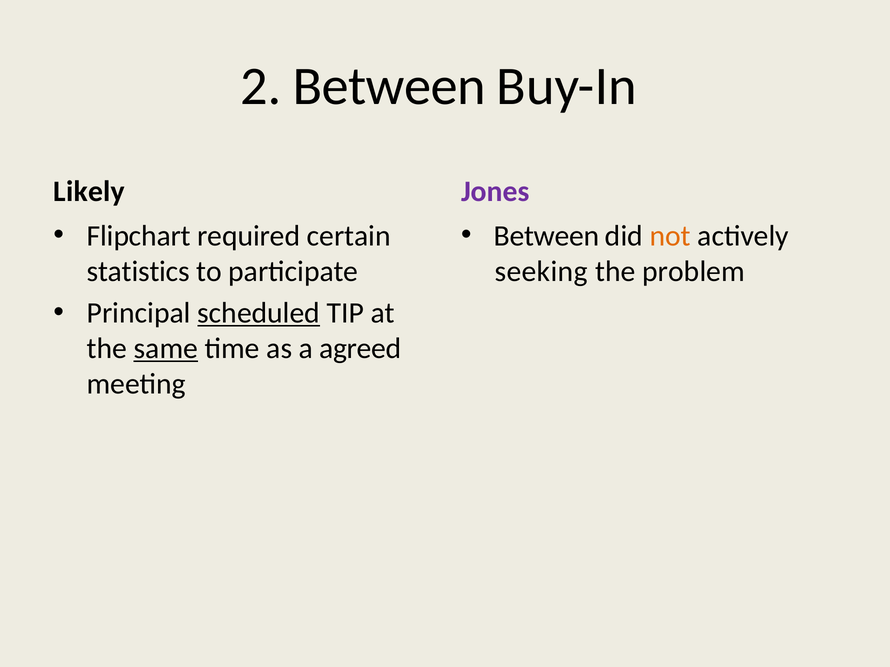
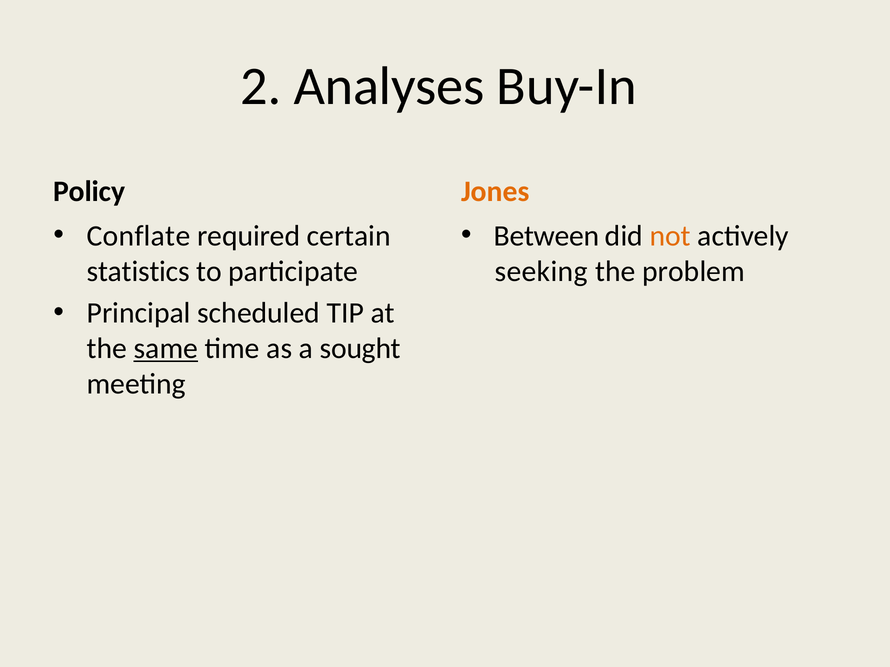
2 Between: Between -> Analyses
Likely: Likely -> Policy
Jones colour: purple -> orange
Flipchart: Flipchart -> Conflate
scheduled underline: present -> none
agreed: agreed -> sought
